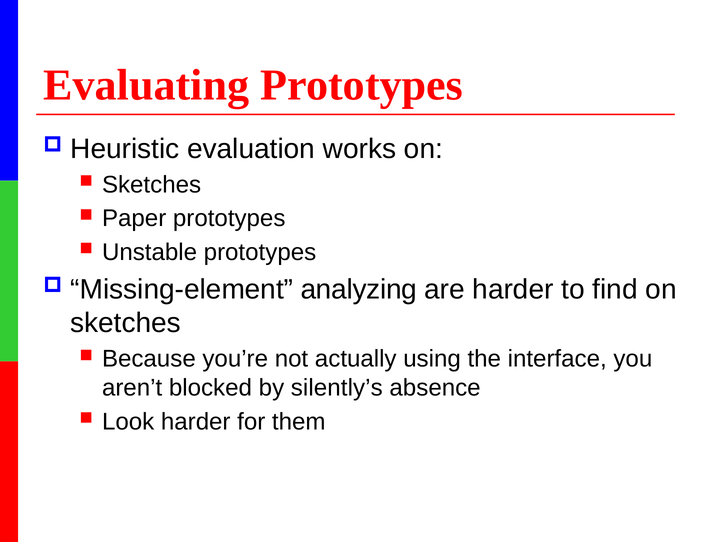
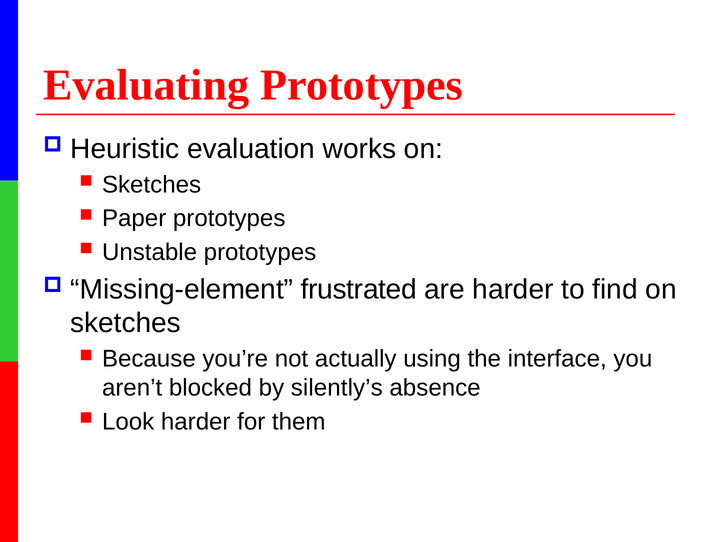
analyzing: analyzing -> frustrated
